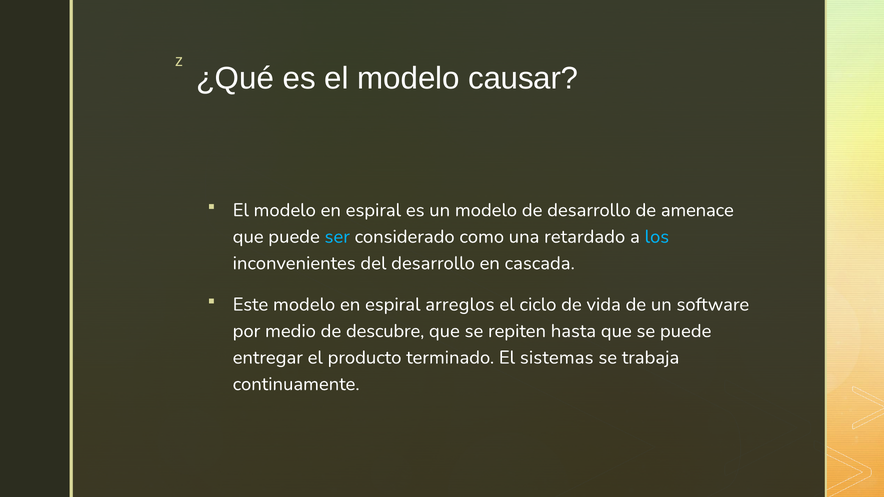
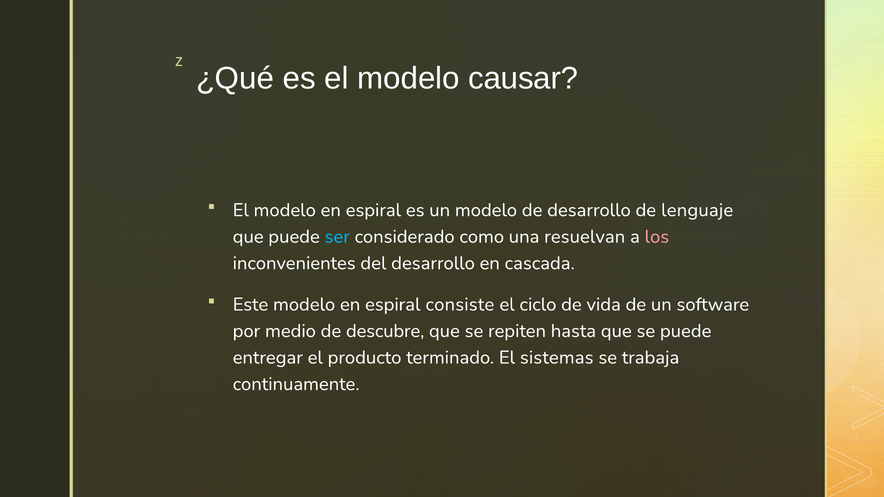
amenace: amenace -> lenguaje
retardado: retardado -> resuelvan
los colour: light blue -> pink
arreglos: arreglos -> consiste
